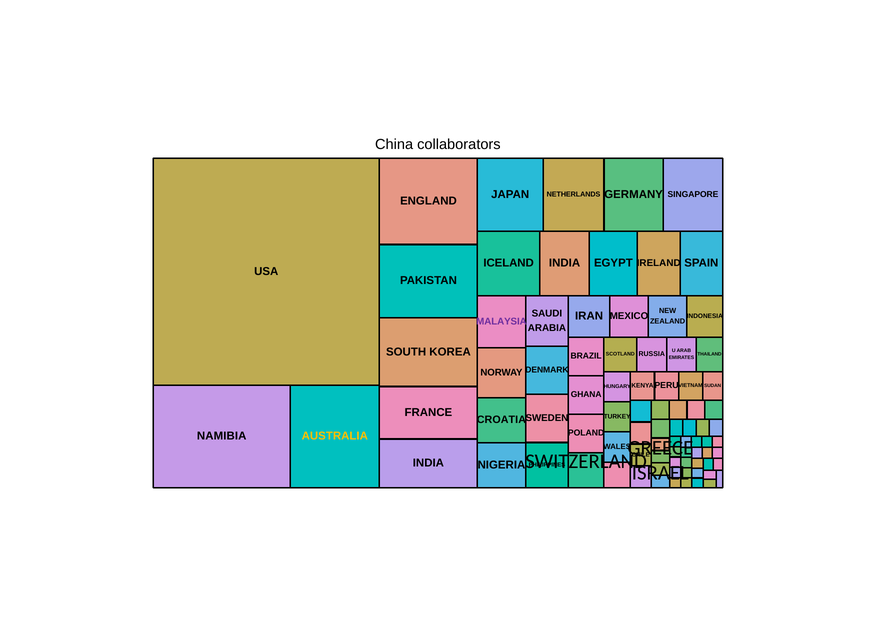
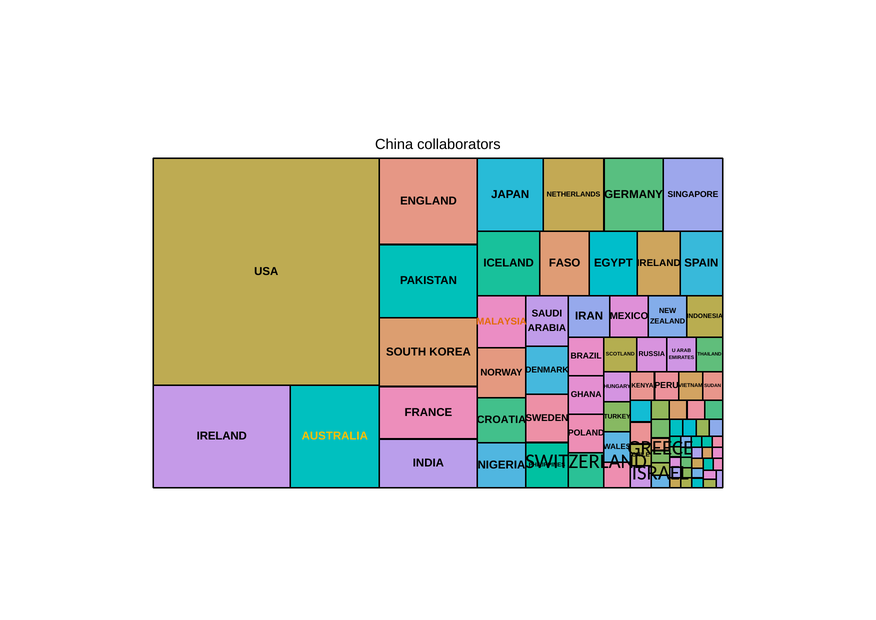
INDIA at (565, 263): INDIA -> FASO
MALAYSIA colour: purple -> orange
NAMIBIA at (222, 436): NAMIBIA -> IRELAND
